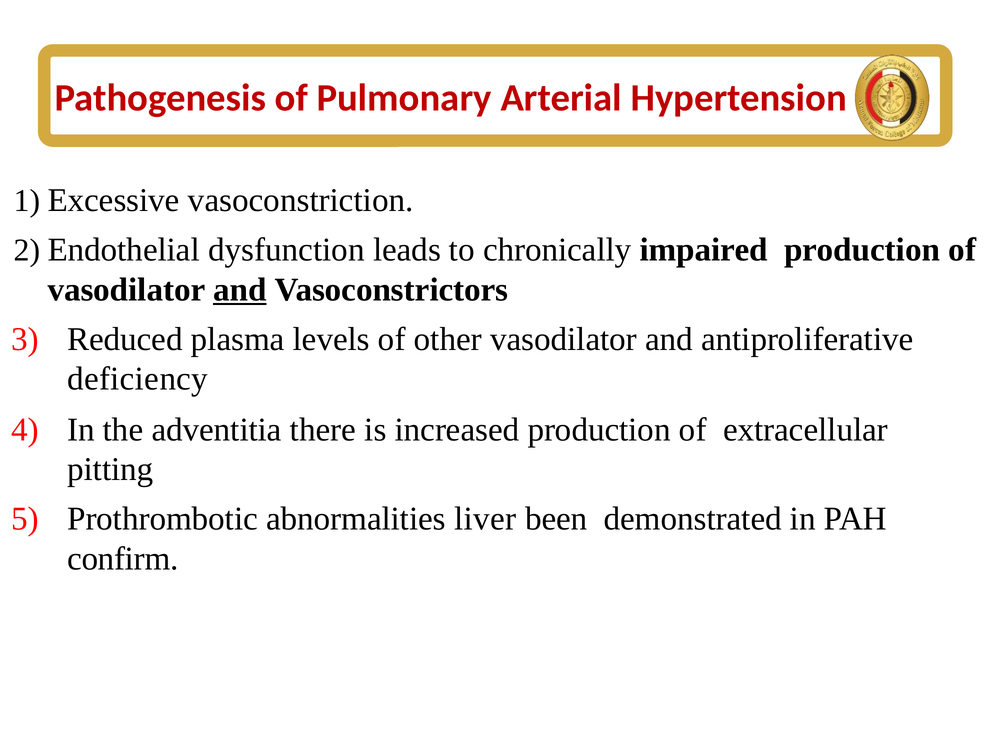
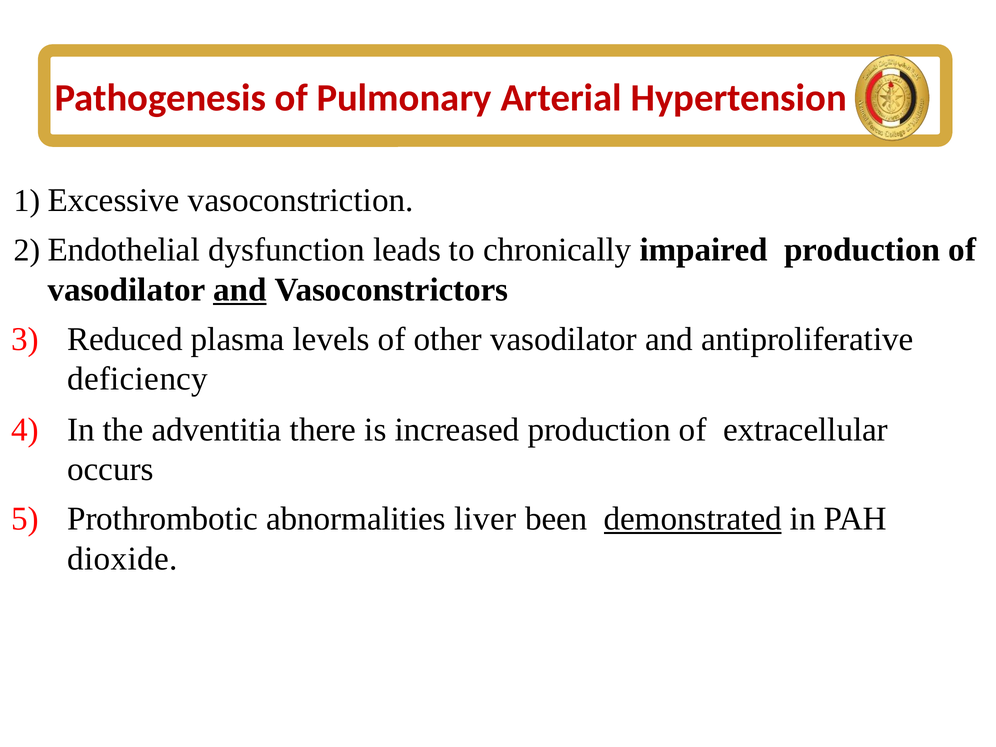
pitting: pitting -> occurs
demonstrated underline: none -> present
confirm: confirm -> dioxide
